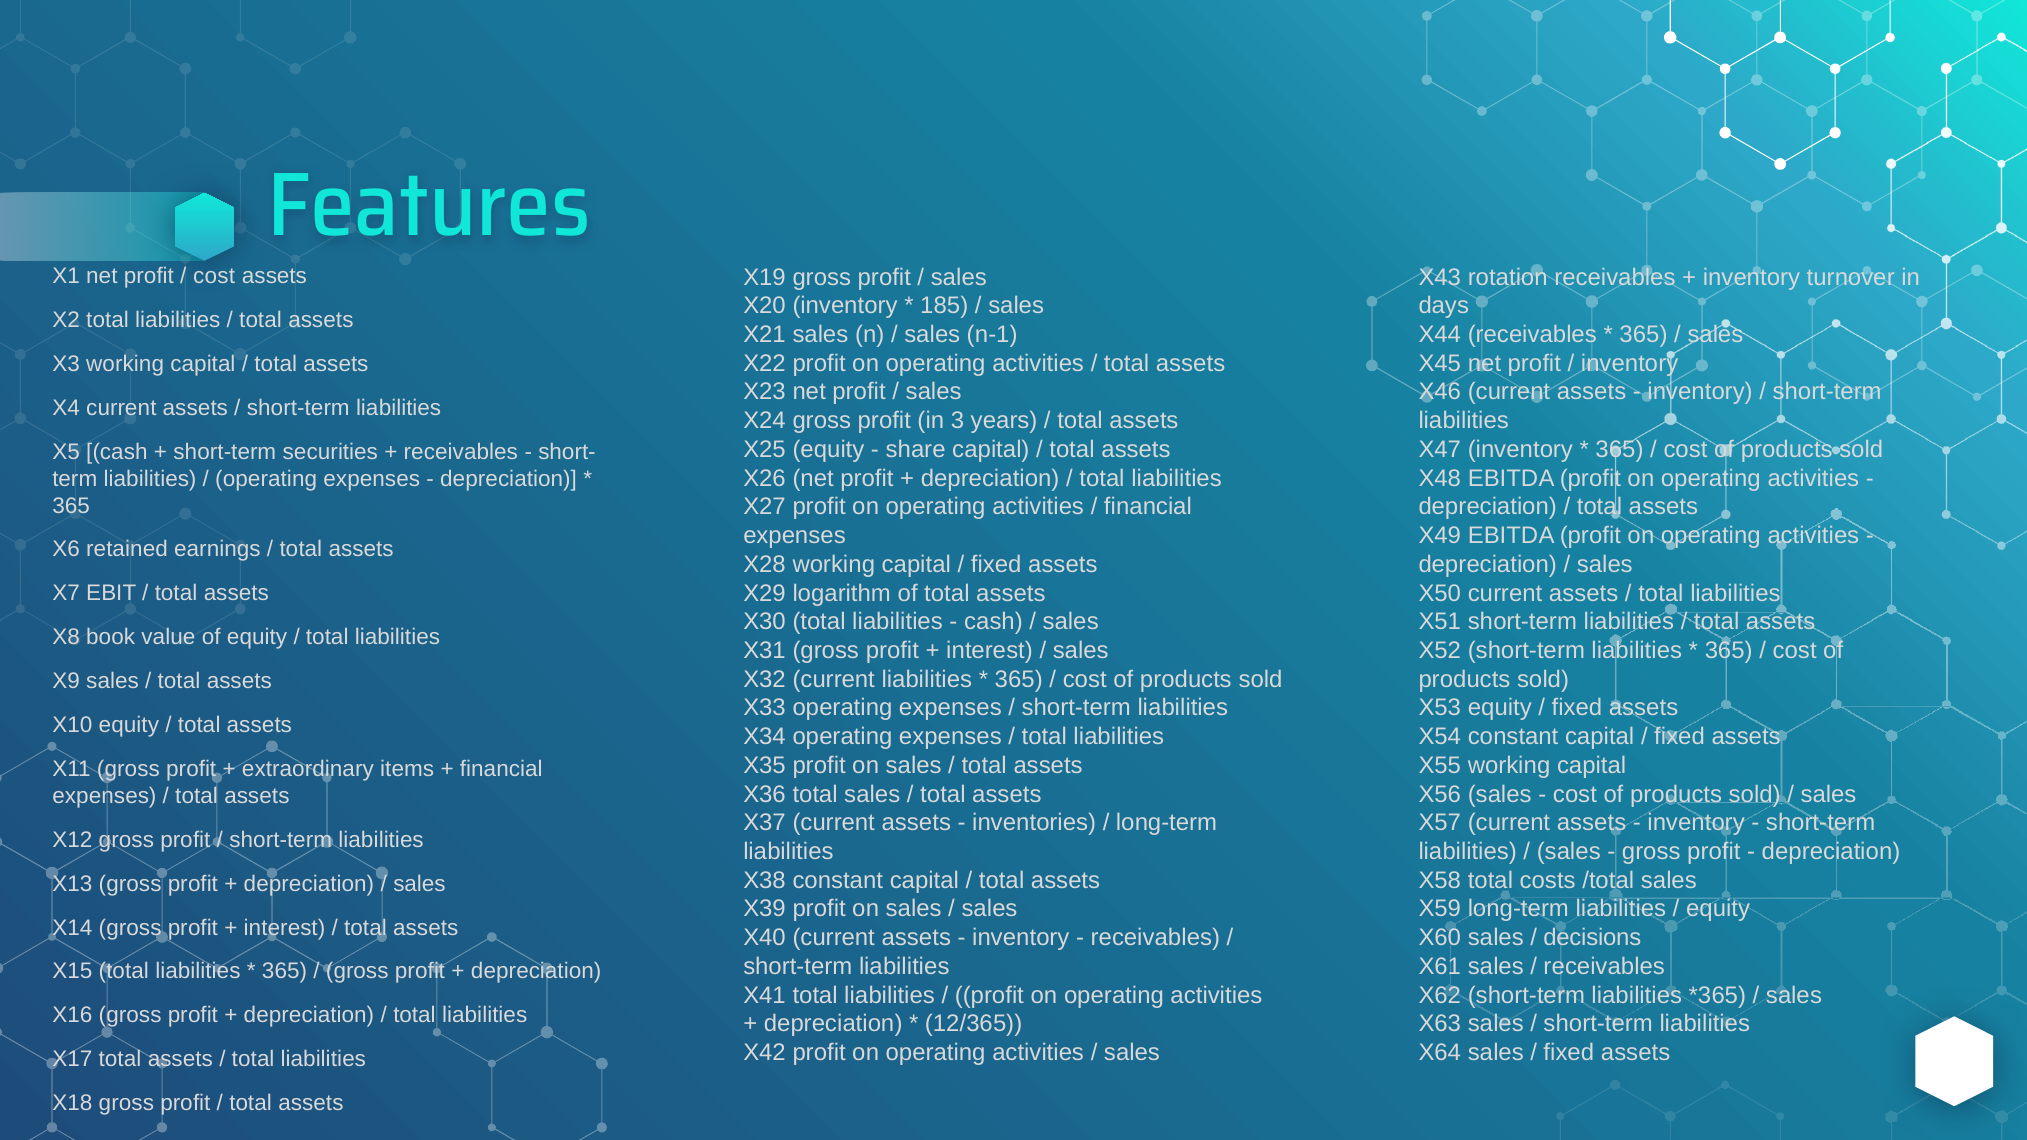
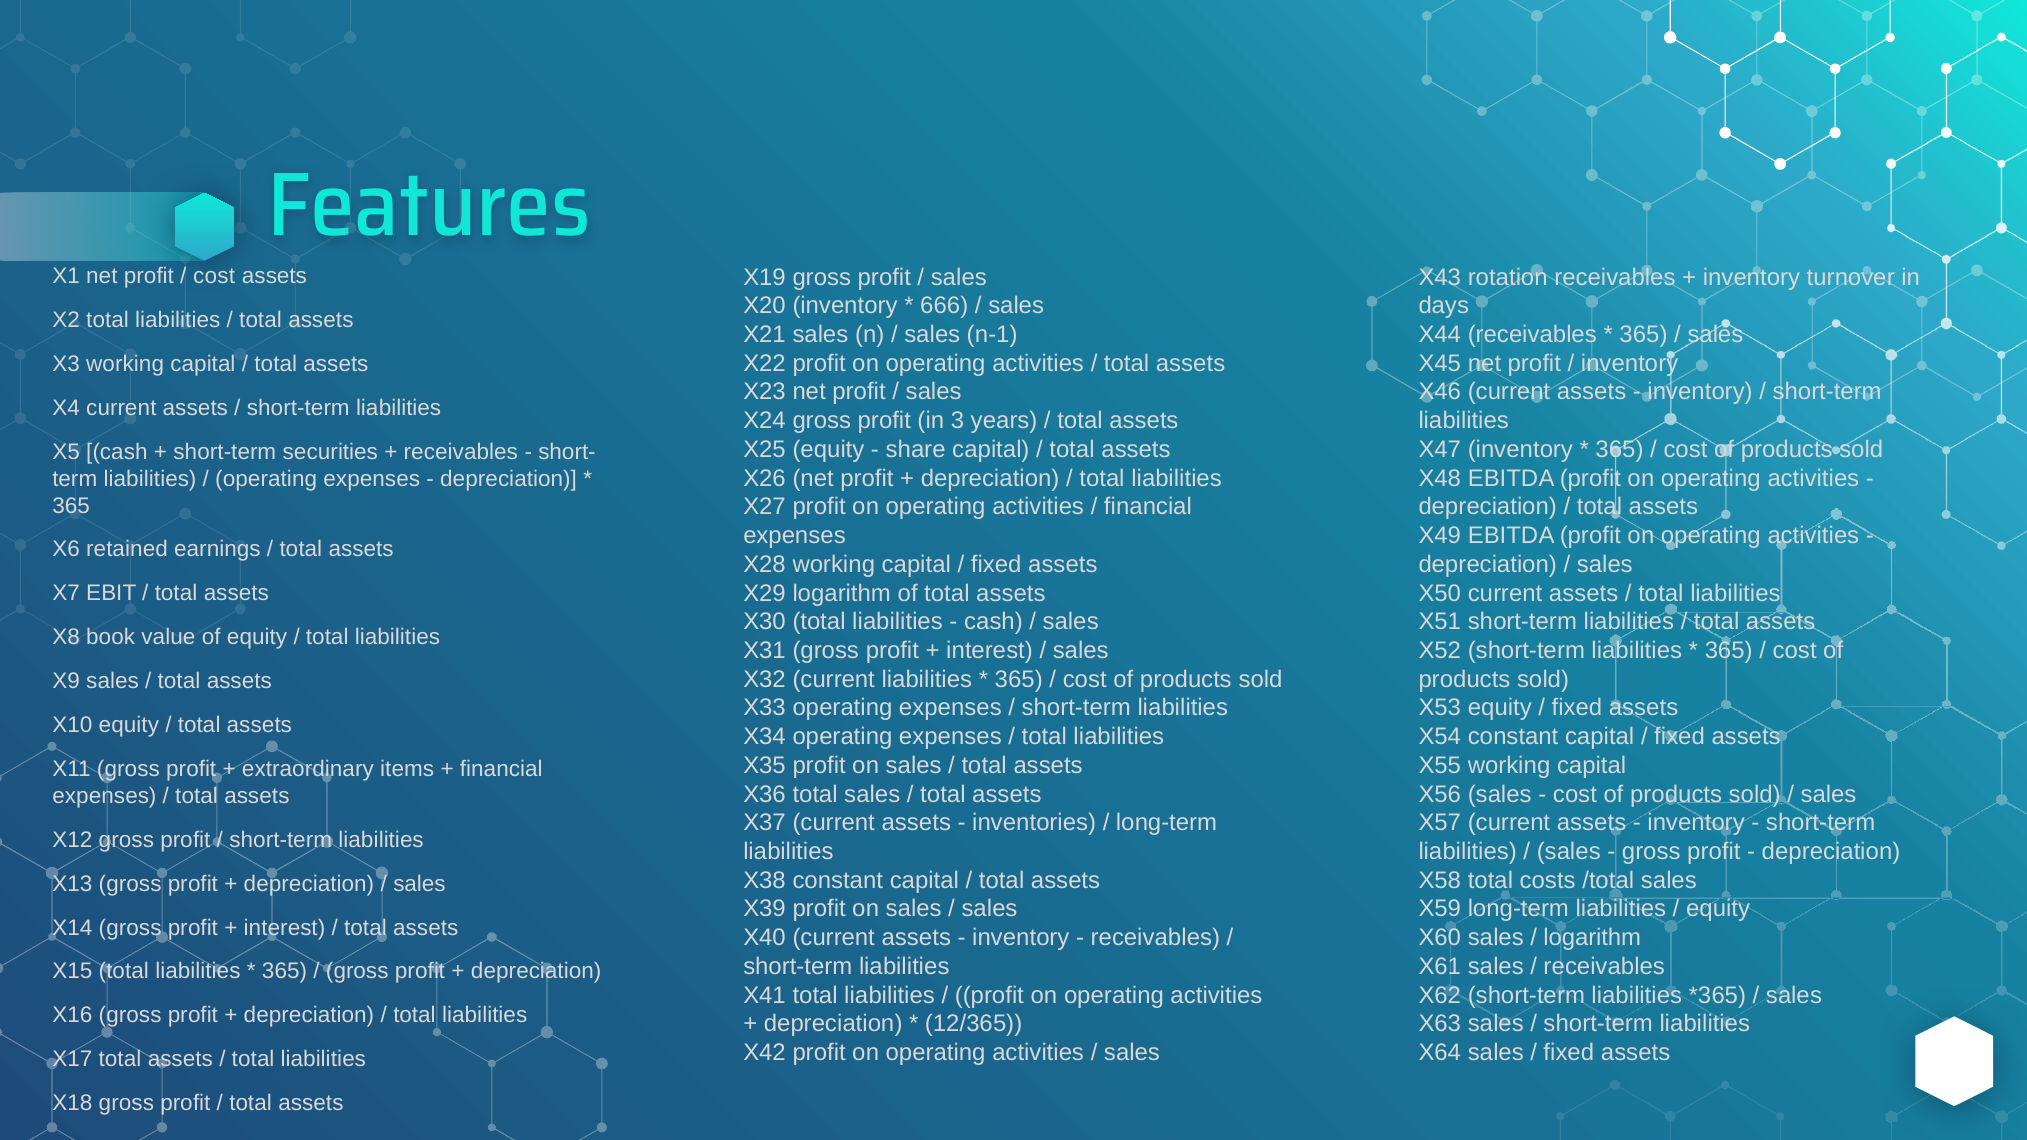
185: 185 -> 666
decisions at (1592, 938): decisions -> logarithm
